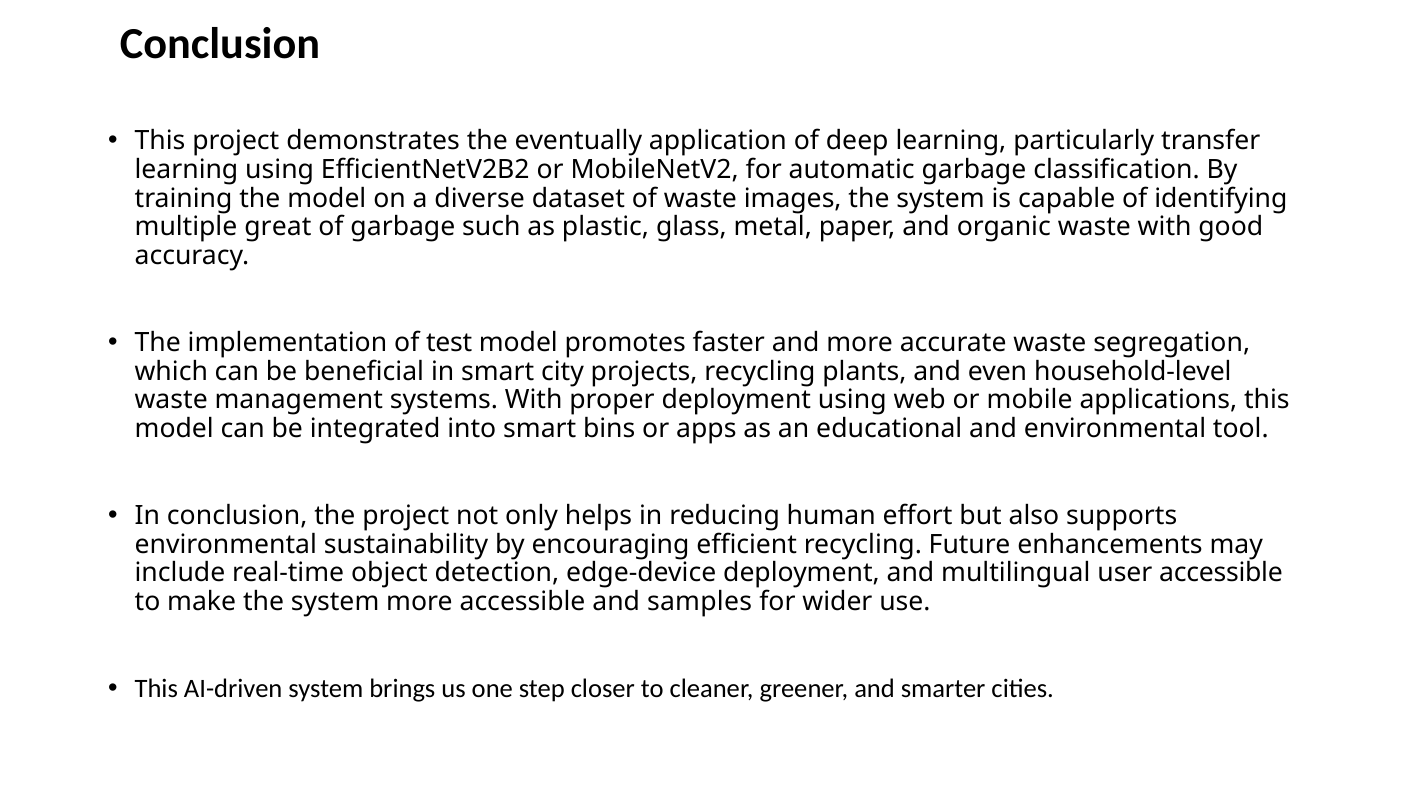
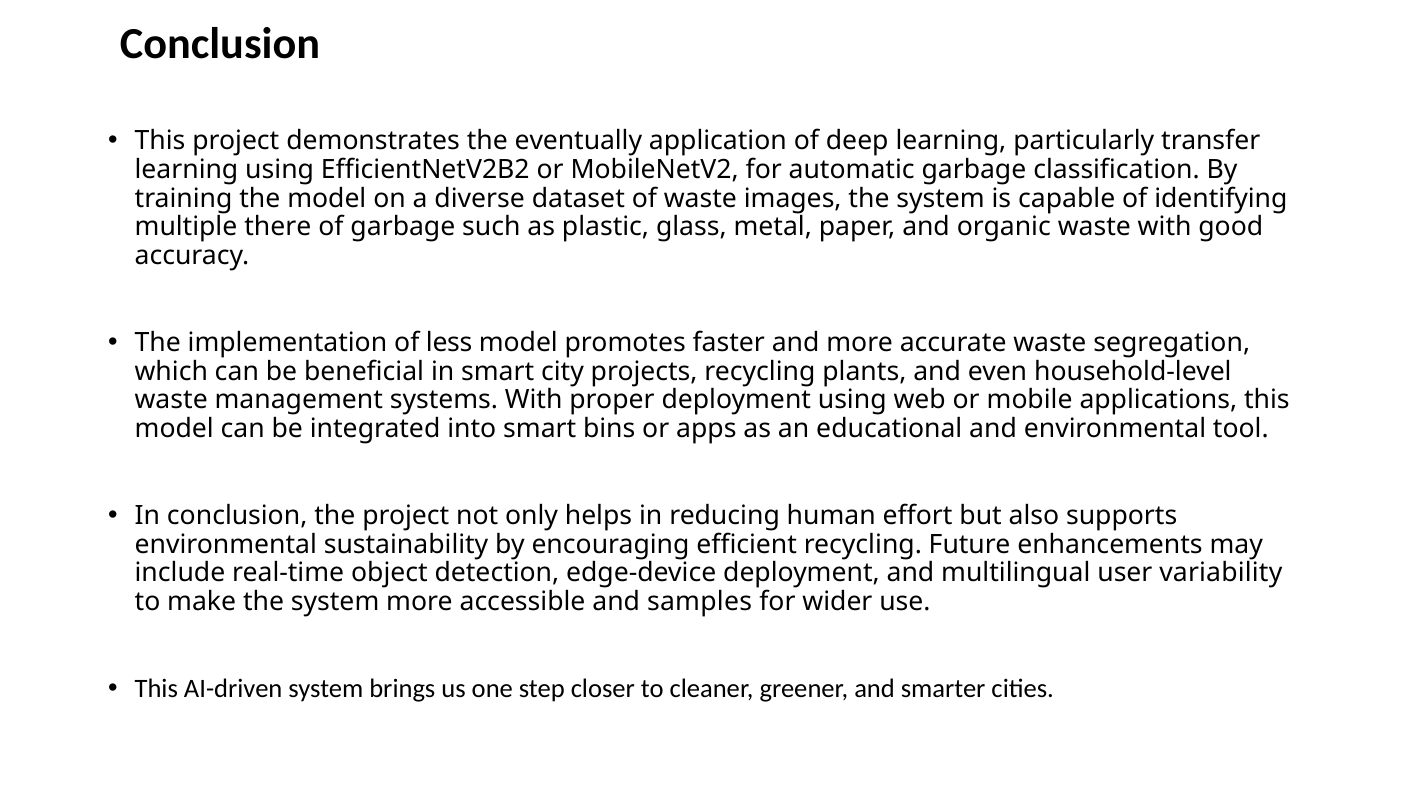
great: great -> there
test: test -> less
user accessible: accessible -> variability
